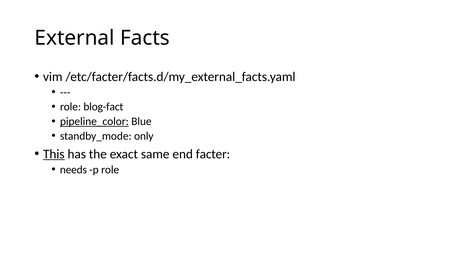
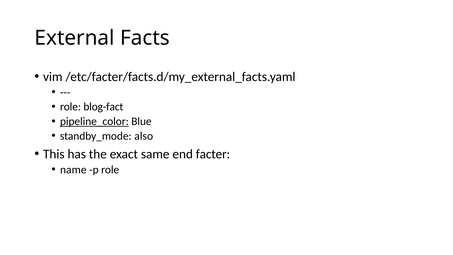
only: only -> also
This underline: present -> none
needs: needs -> name
